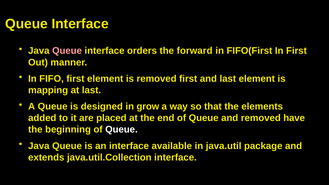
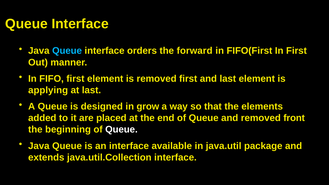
Queue at (67, 51) colour: pink -> light blue
mapping: mapping -> applying
have: have -> front
